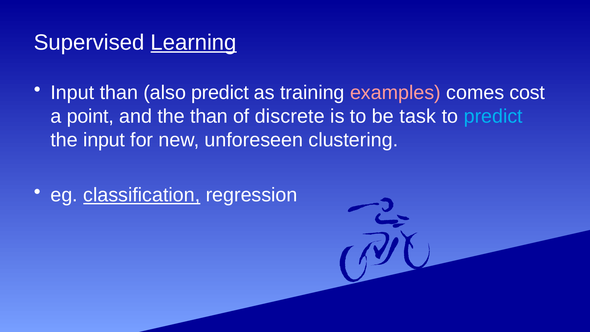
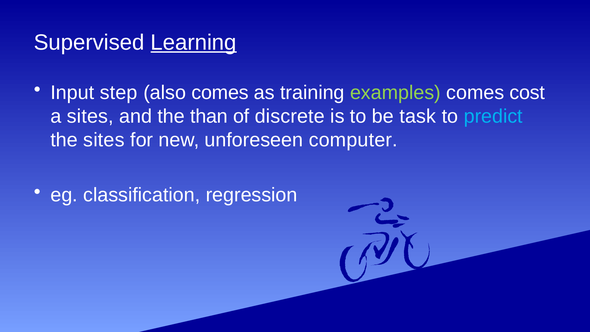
Input than: than -> step
also predict: predict -> comes
examples colour: pink -> light green
a point: point -> sites
the input: input -> sites
clustering: clustering -> computer
classification underline: present -> none
